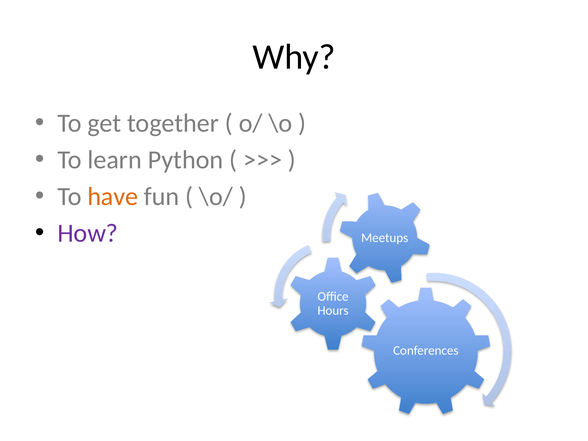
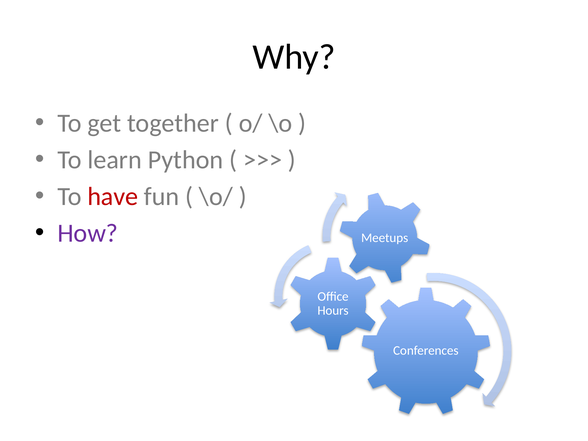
have colour: orange -> red
